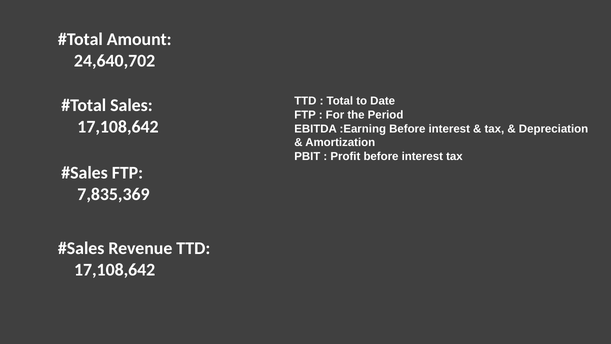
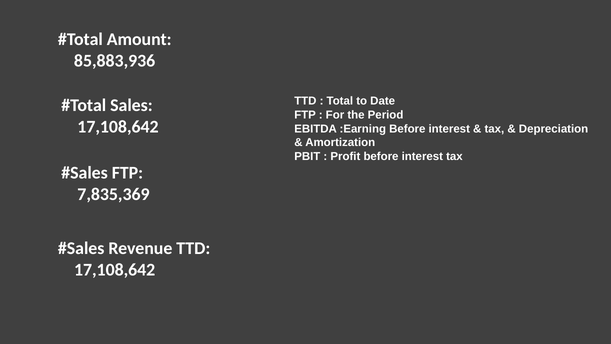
24,640,702: 24,640,702 -> 85,883,936
